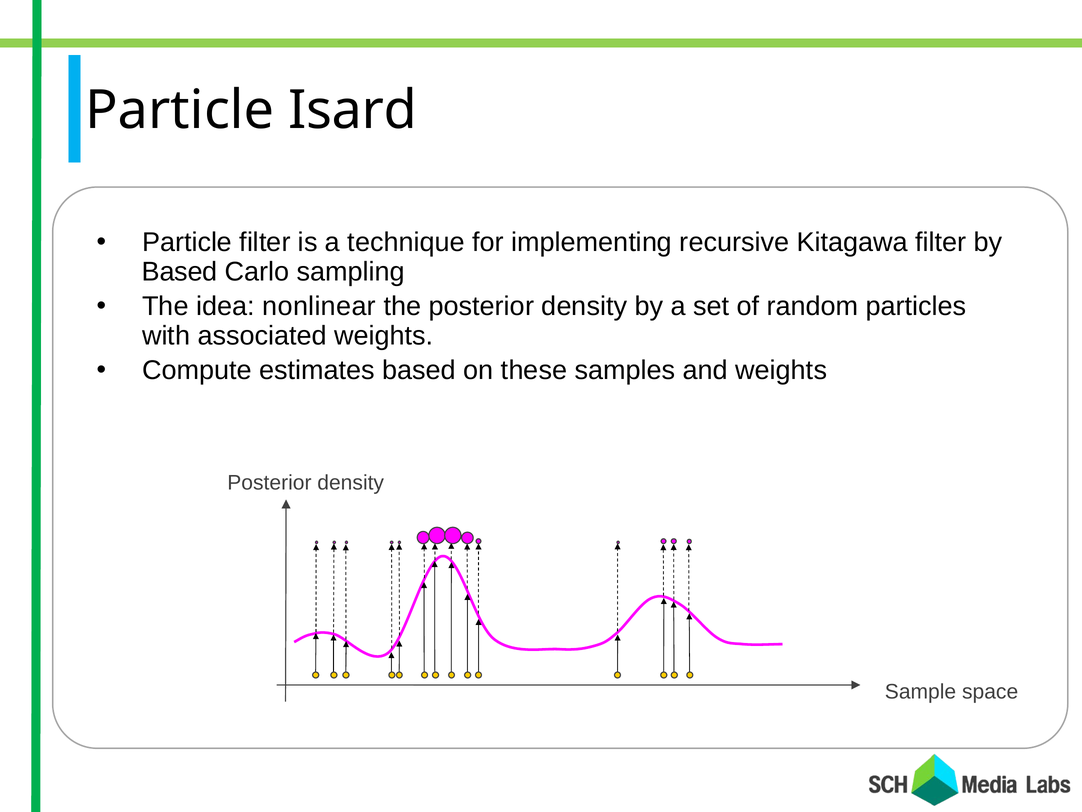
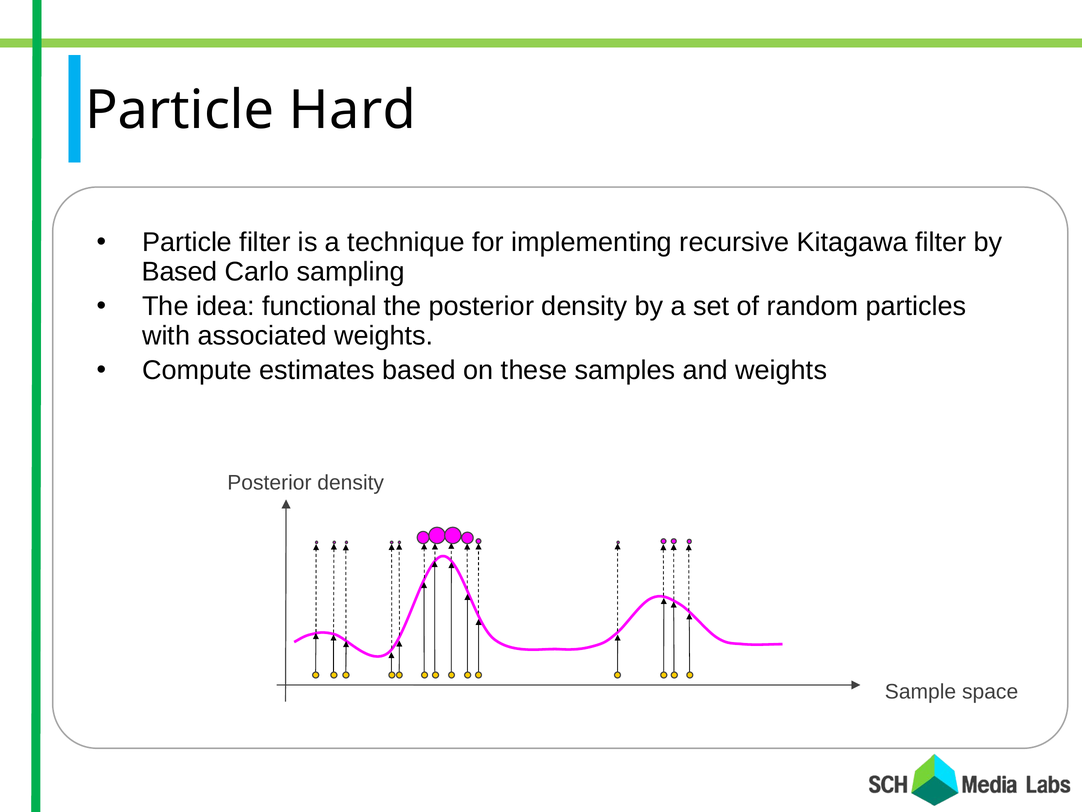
Isard: Isard -> Hard
nonlinear: nonlinear -> functional
